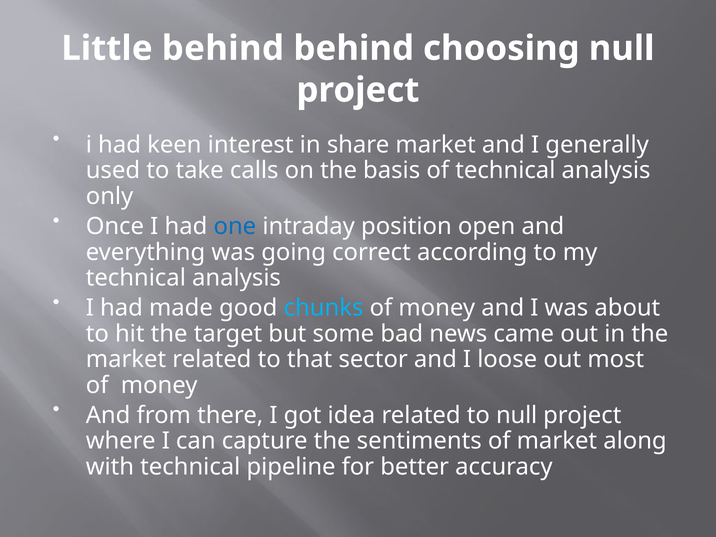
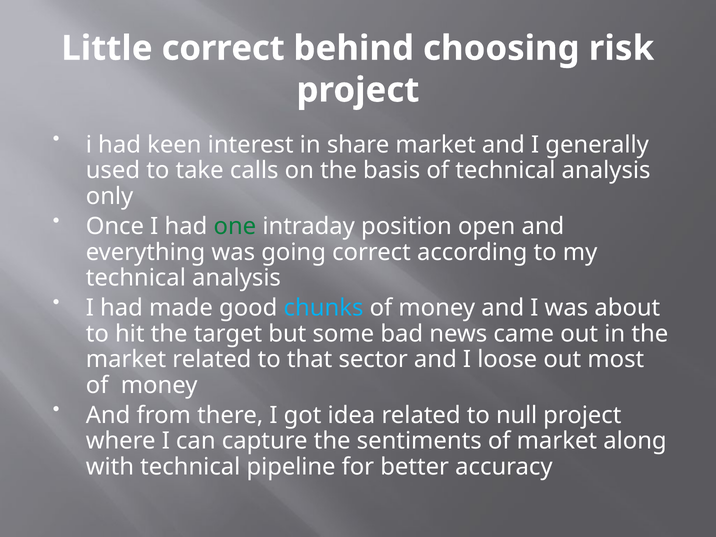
Little behind: behind -> correct
choosing null: null -> risk
one colour: blue -> green
